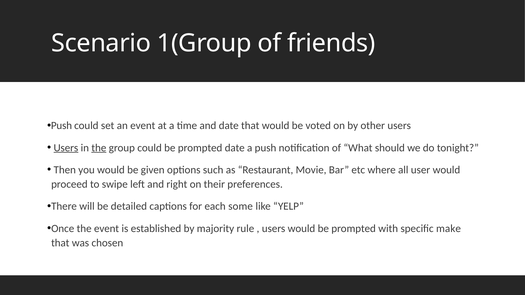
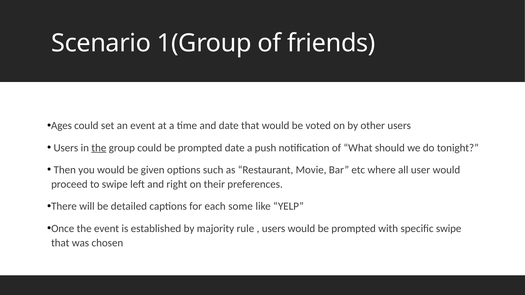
Push at (61, 126): Push -> Ages
Users at (66, 148) underline: present -> none
specific make: make -> swipe
